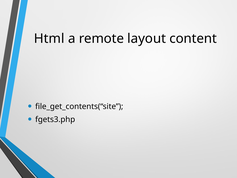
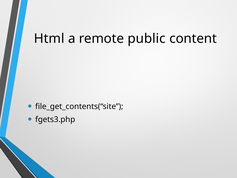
layout: layout -> public
